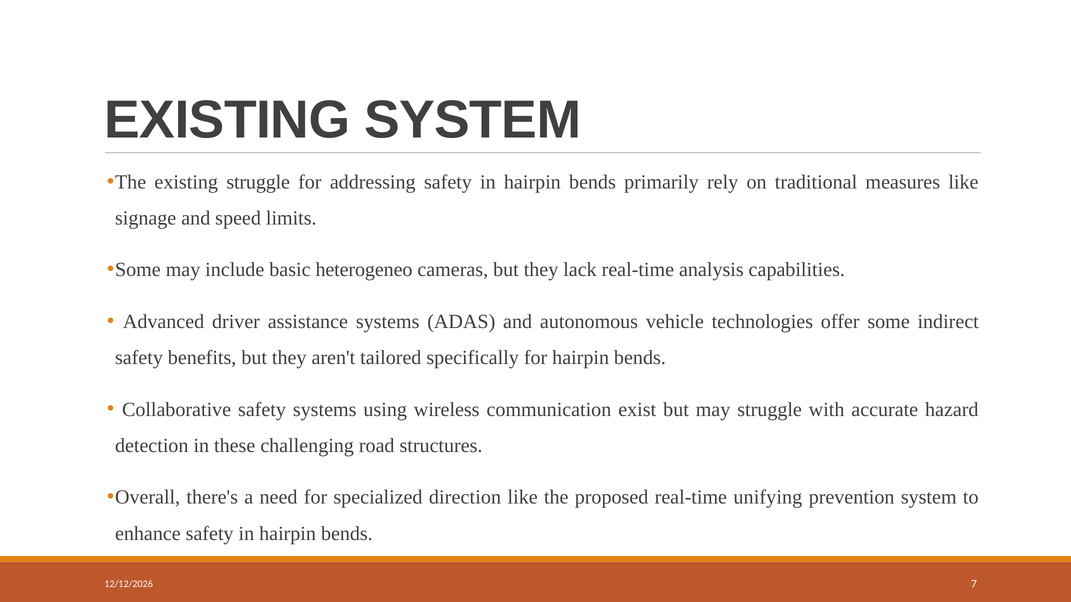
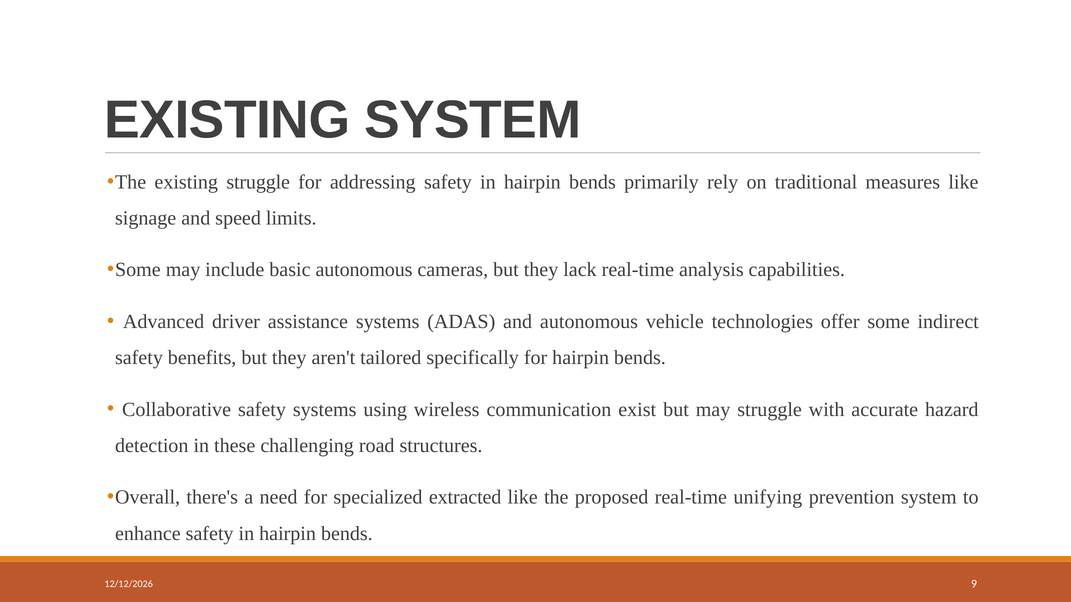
basic heterogeneo: heterogeneo -> autonomous
direction: direction -> extracted
7: 7 -> 9
